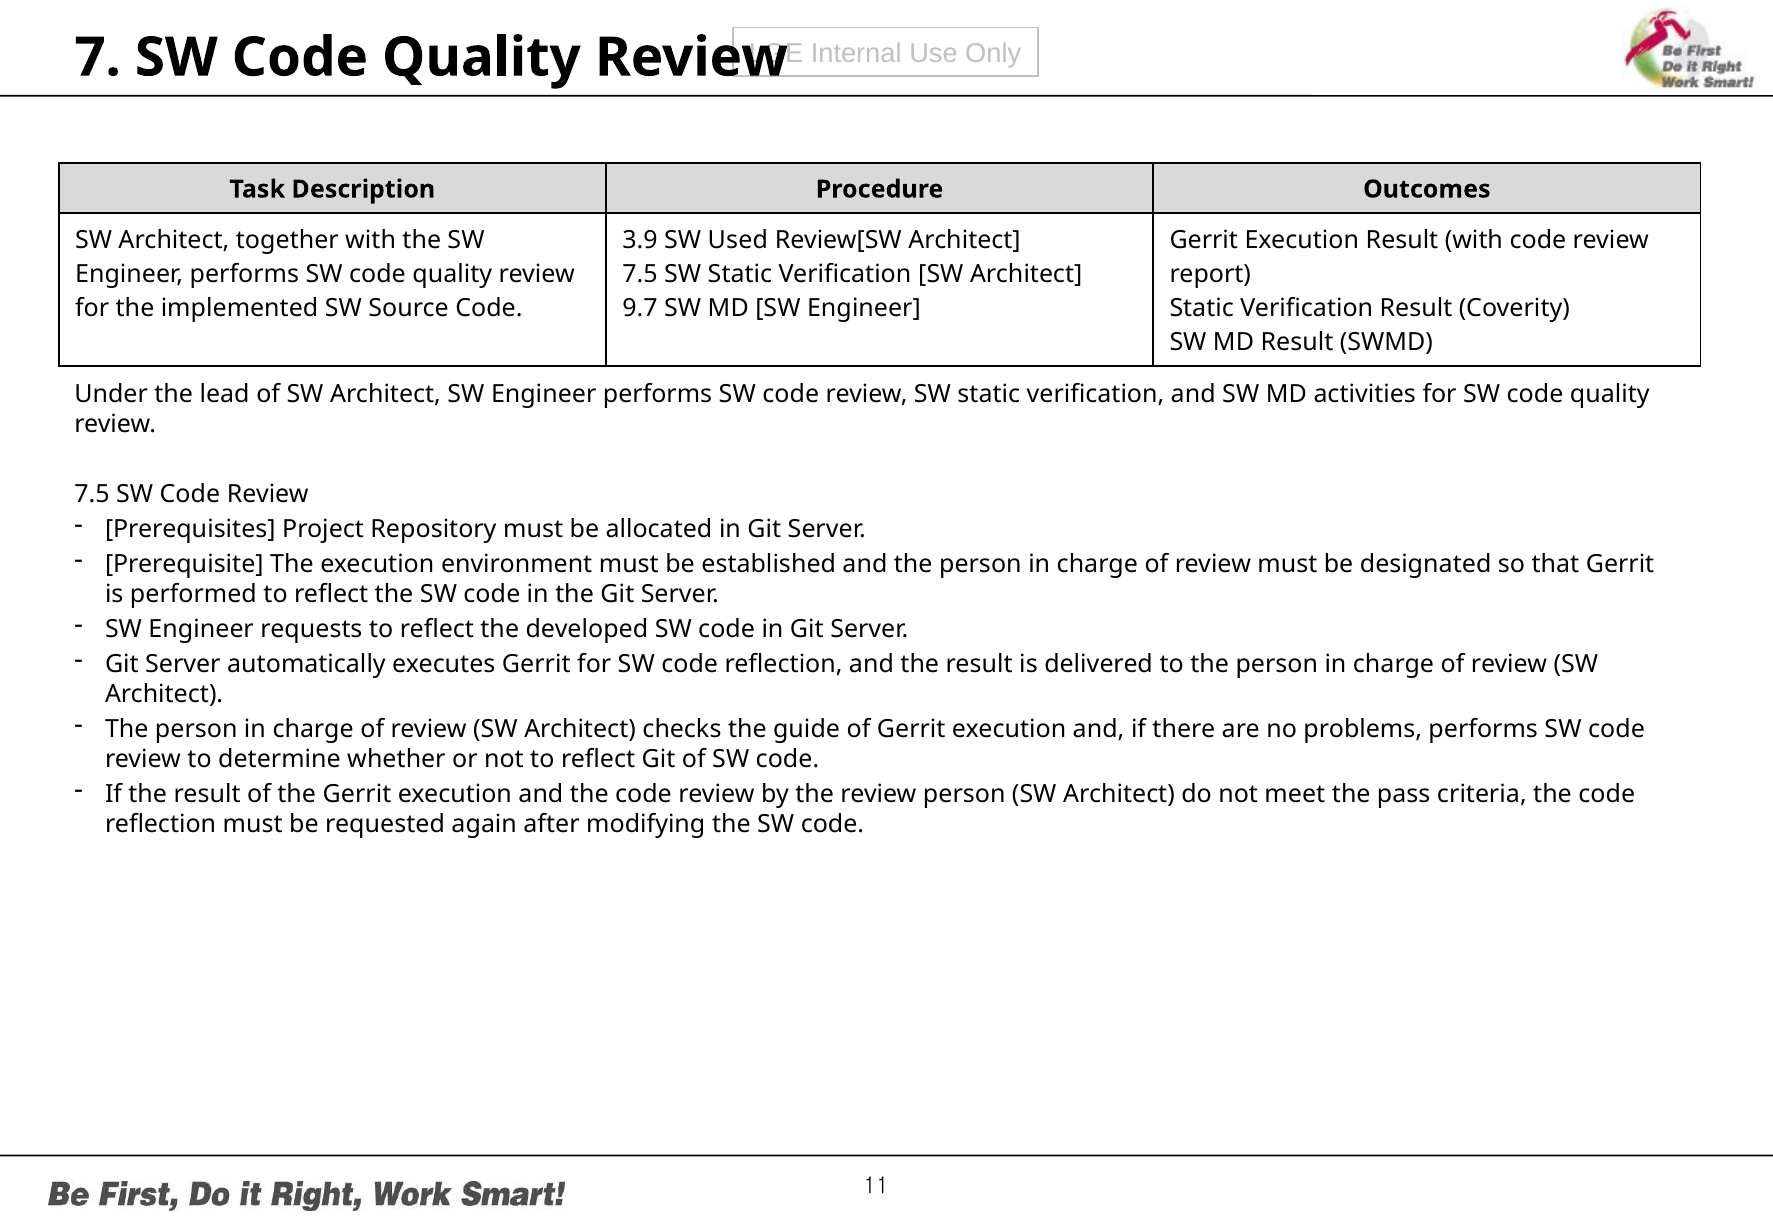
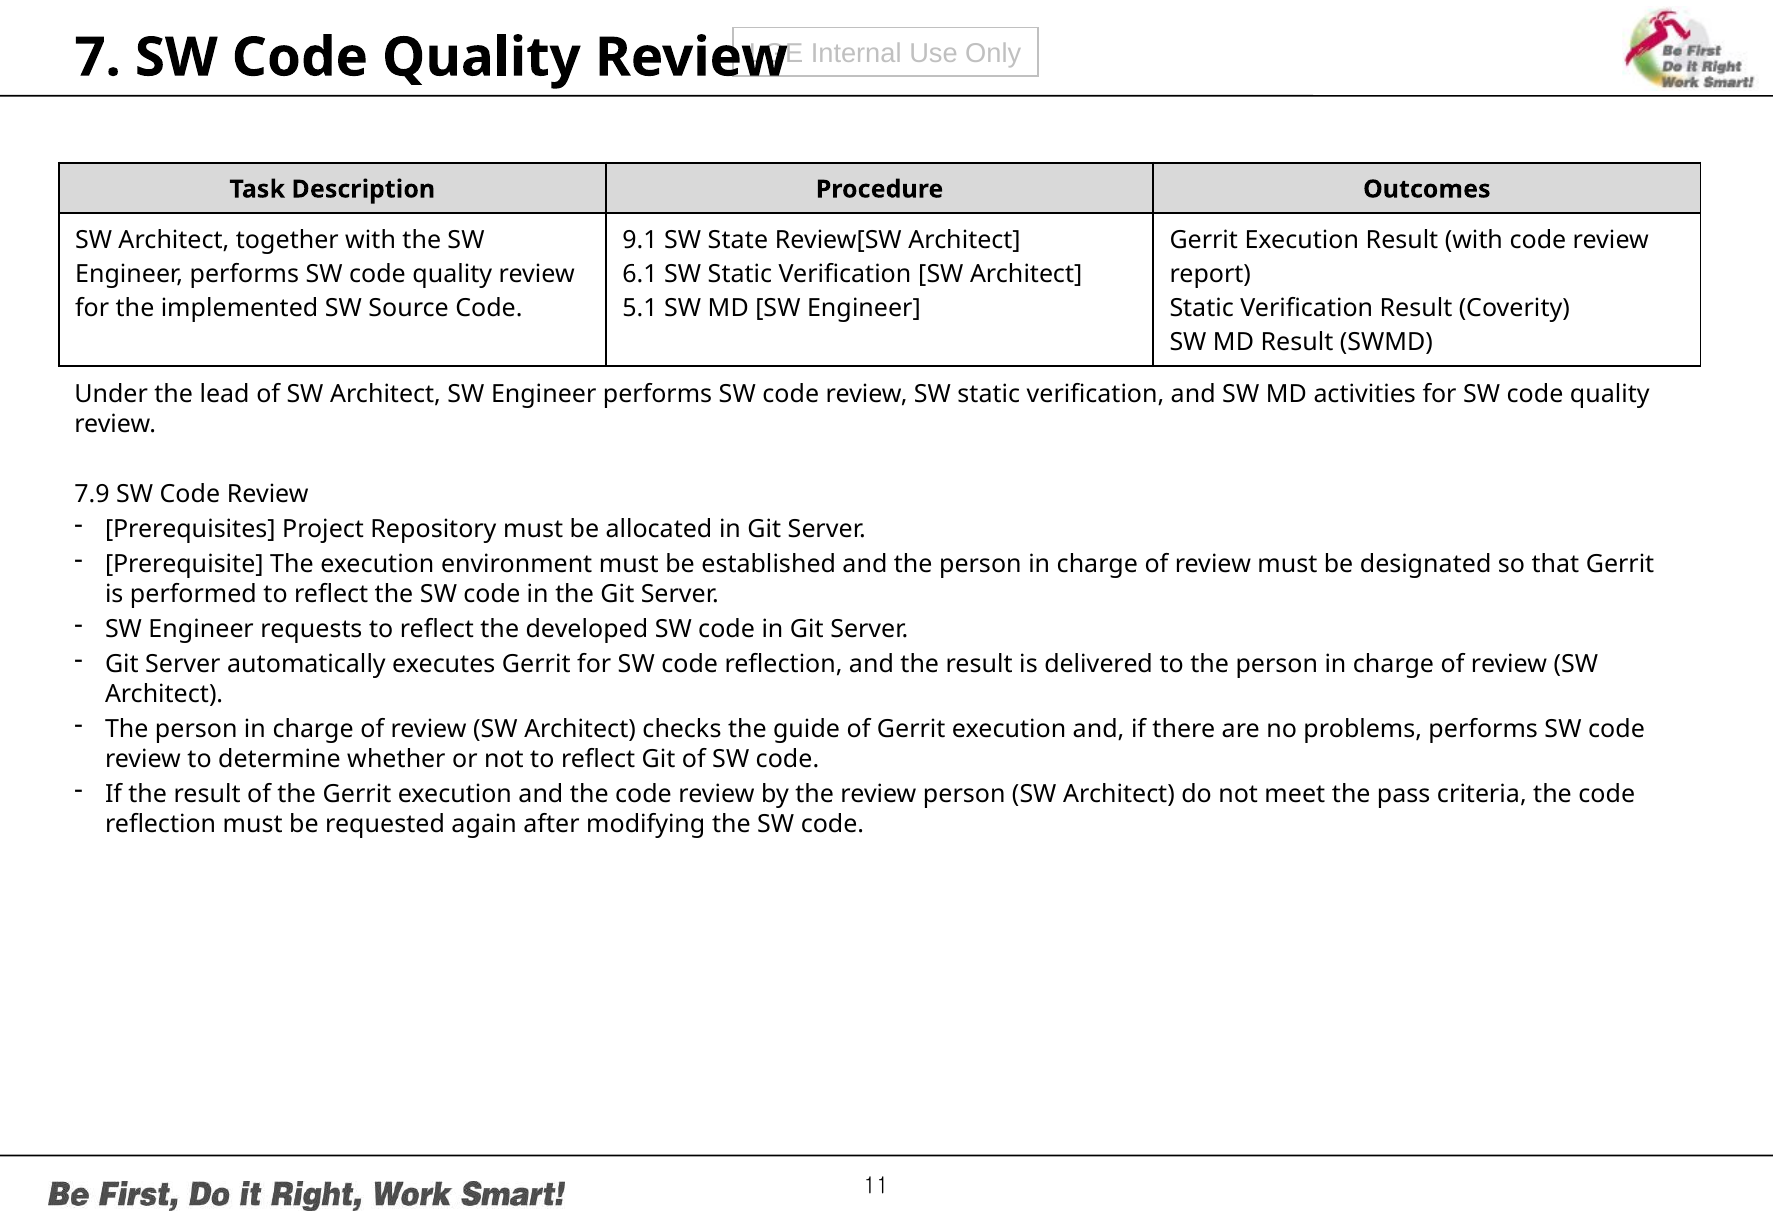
3.9: 3.9 -> 9.1
Used: Used -> State
7.5 at (640, 274): 7.5 -> 6.1
9.7: 9.7 -> 5.1
7.5 at (92, 494): 7.5 -> 7.9
